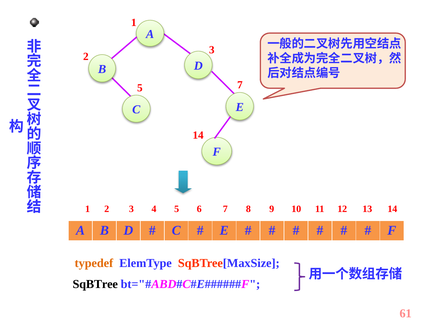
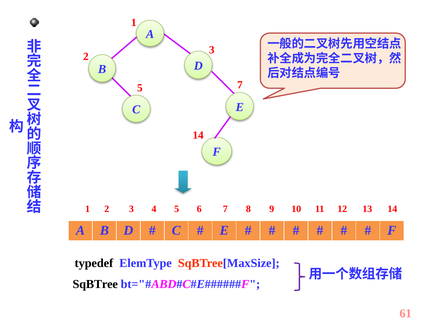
typedef colour: orange -> black
